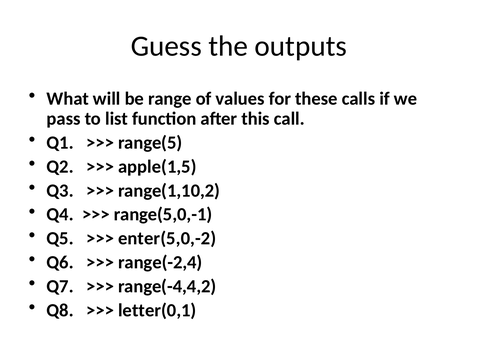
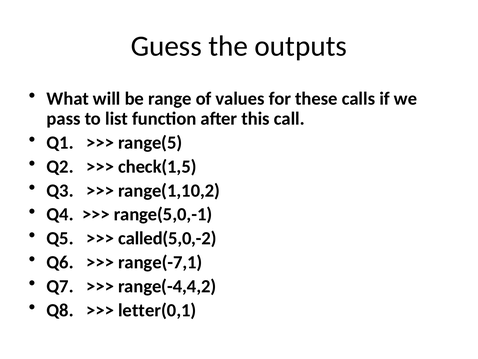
apple(1,5: apple(1,5 -> check(1,5
enter(5,0,-2: enter(5,0,-2 -> called(5,0,-2
range(-2,4: range(-2,4 -> range(-7,1
